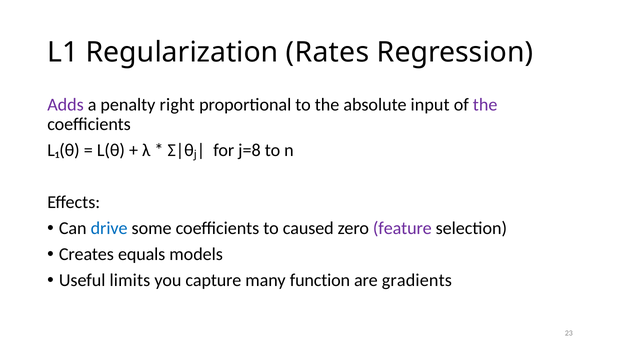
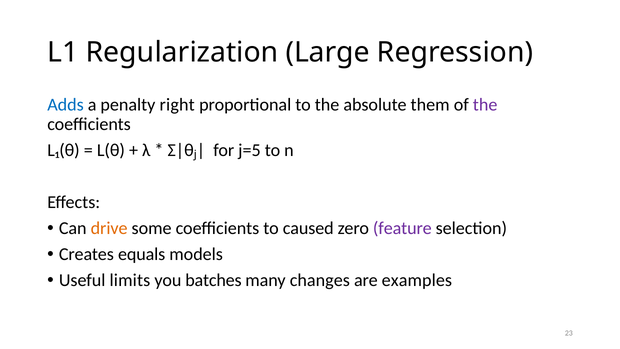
Rates: Rates -> Large
Adds colour: purple -> blue
input: input -> them
j=8: j=8 -> j=5
drive colour: blue -> orange
capture: capture -> batches
function: function -> changes
gradients: gradients -> examples
